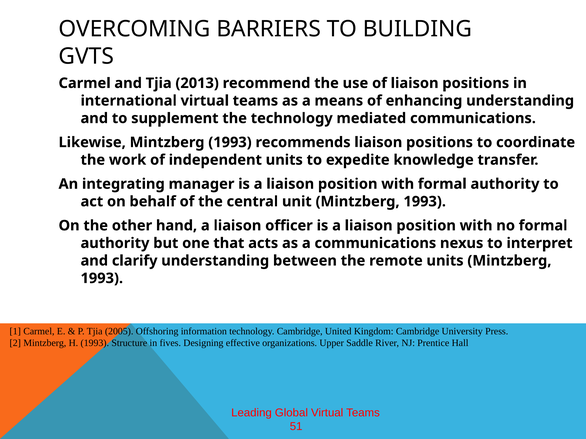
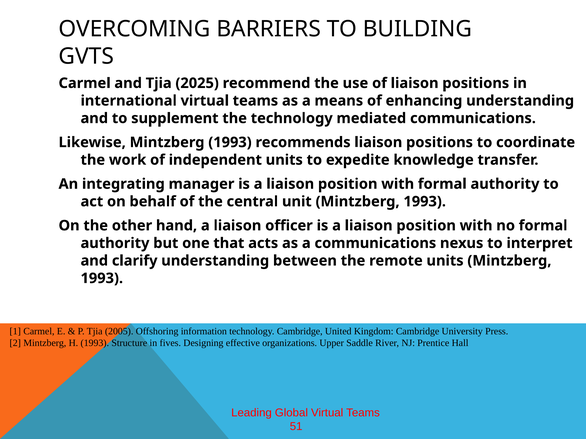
2013: 2013 -> 2025
